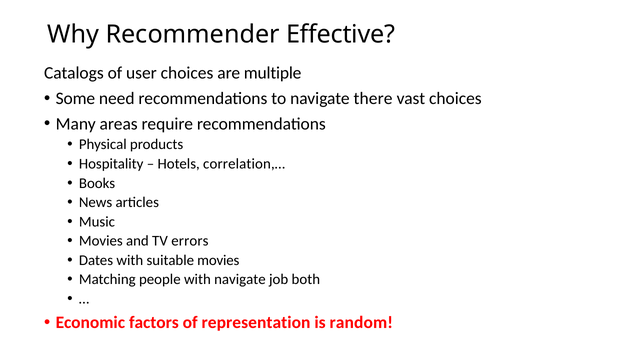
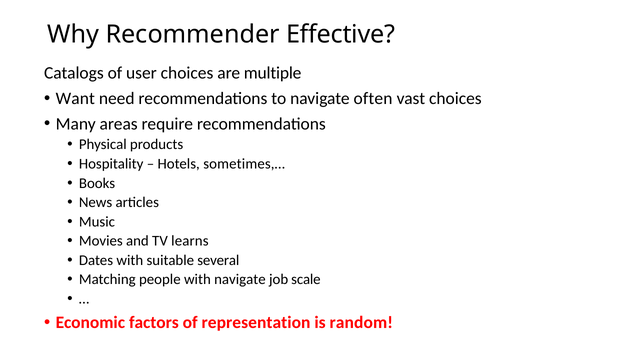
Some: Some -> Want
there: there -> often
correlation,…: correlation,… -> sometimes,…
errors: errors -> learns
suitable movies: movies -> several
both: both -> scale
